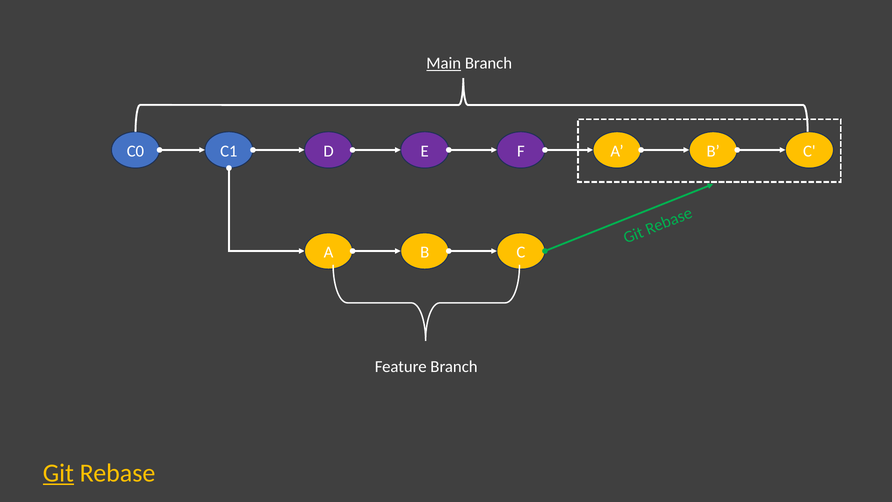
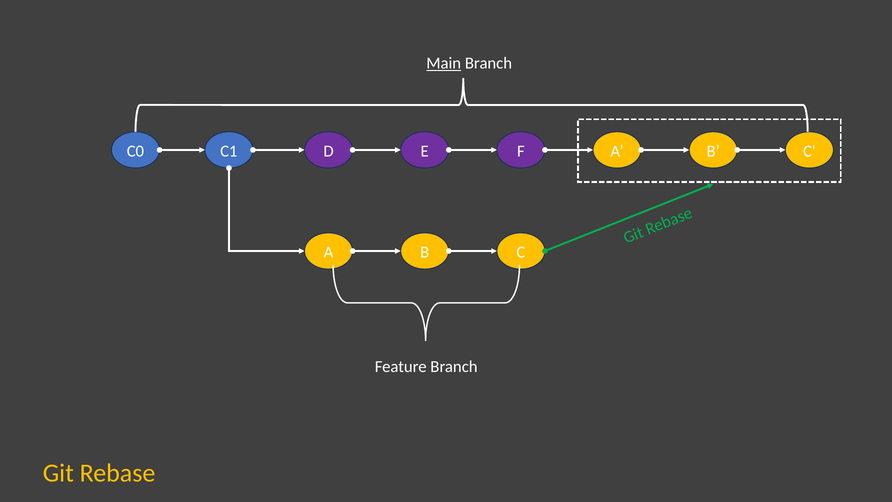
Git underline: present -> none
